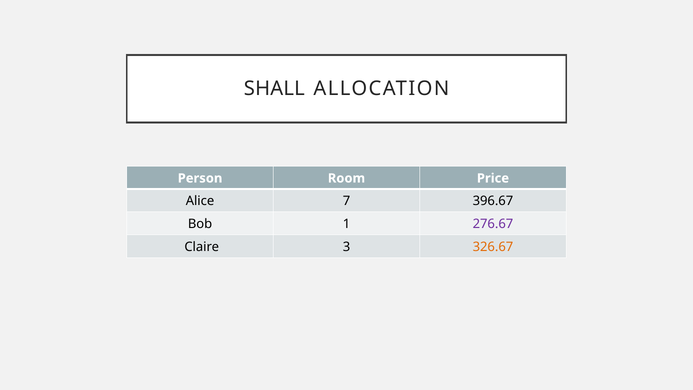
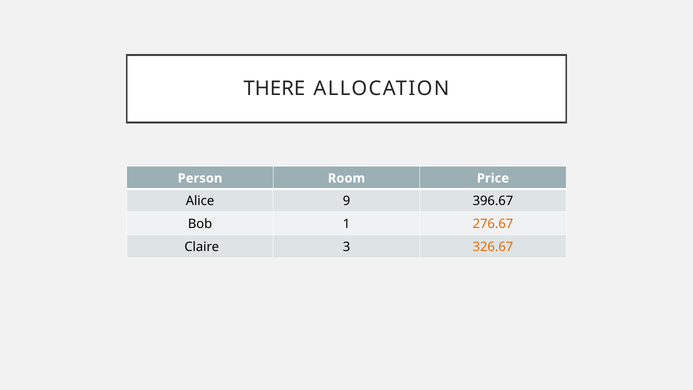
SHALL: SHALL -> THERE
7: 7 -> 9
276.67 colour: purple -> orange
